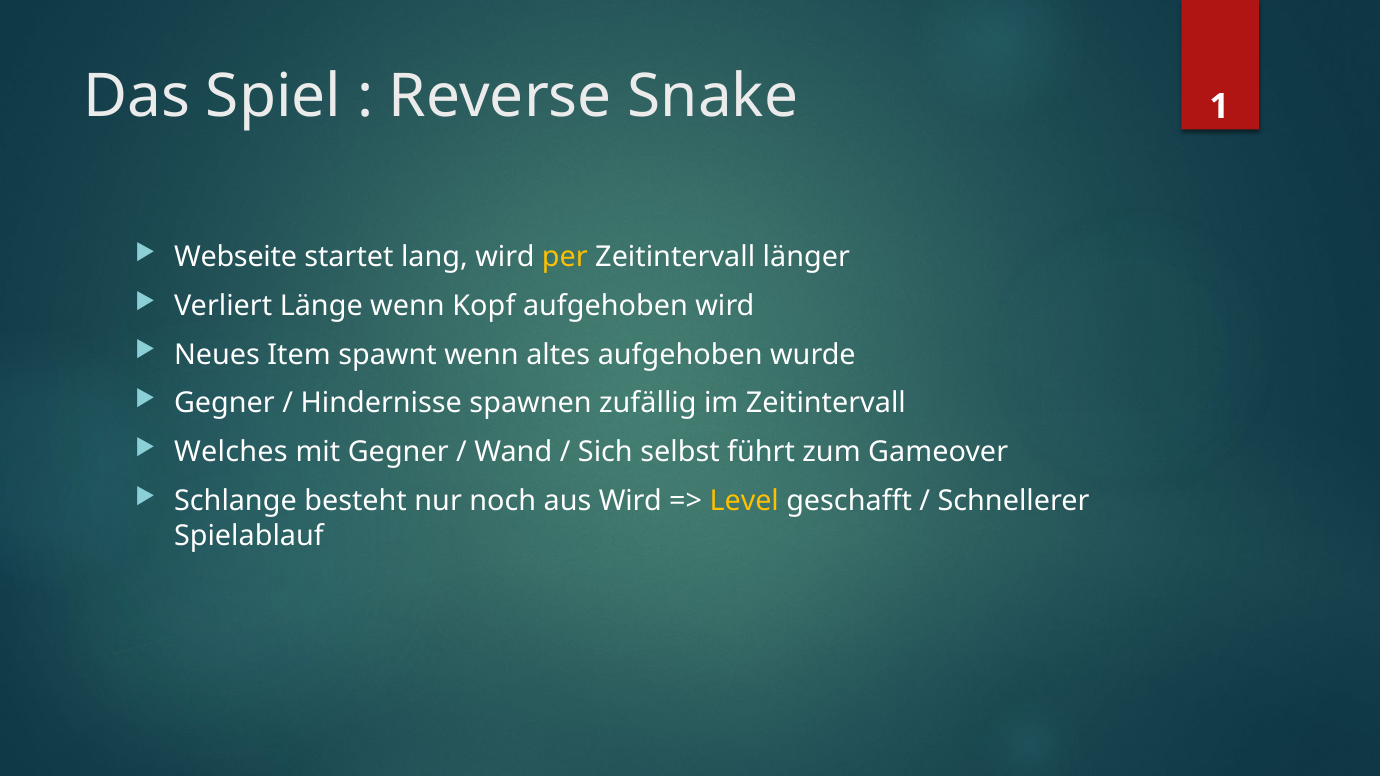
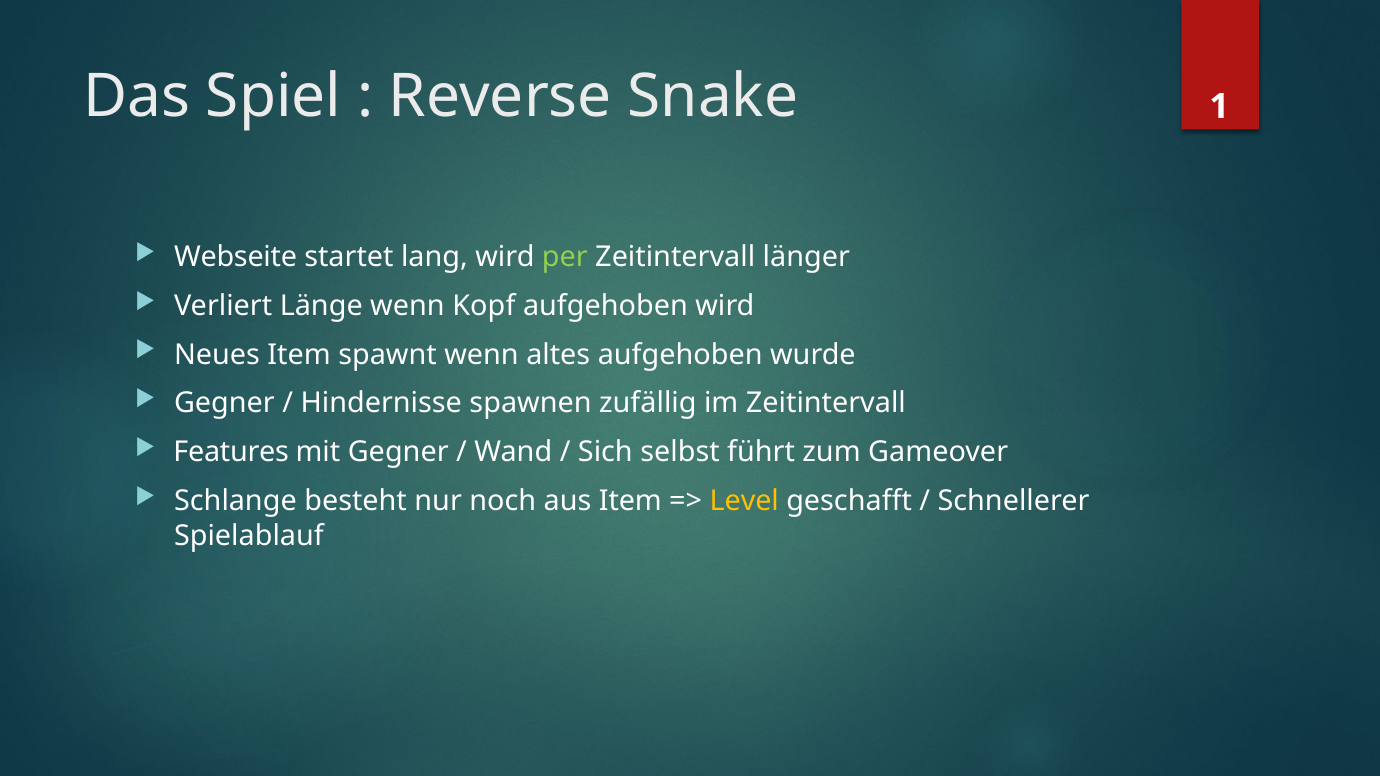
per colour: yellow -> light green
Welches: Welches -> Features
aus Wird: Wird -> Item
